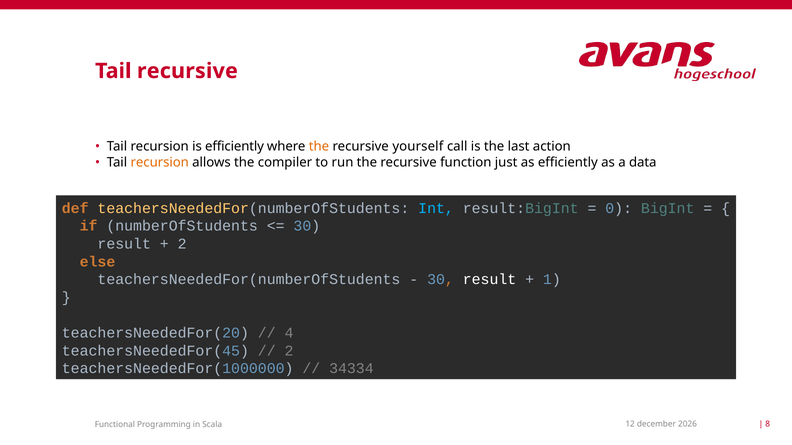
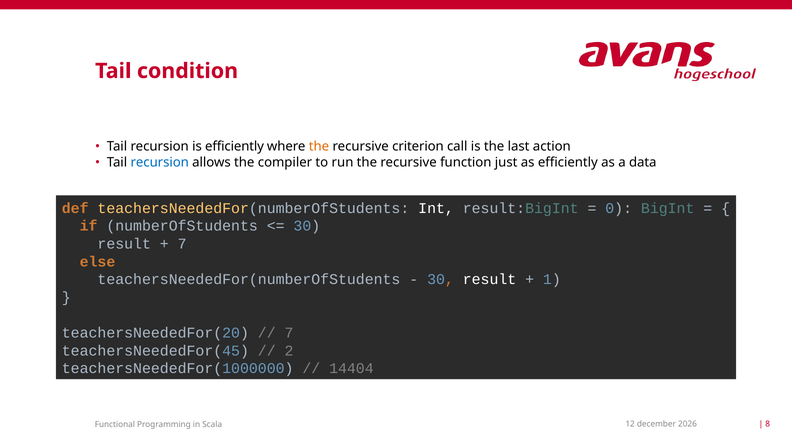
Tail recursive: recursive -> condition
yourself: yourself -> criterion
recursion at (160, 163) colour: orange -> blue
Int colour: light blue -> white
2 at (182, 244): 2 -> 7
4 at (289, 333): 4 -> 7
34334: 34334 -> 14404
